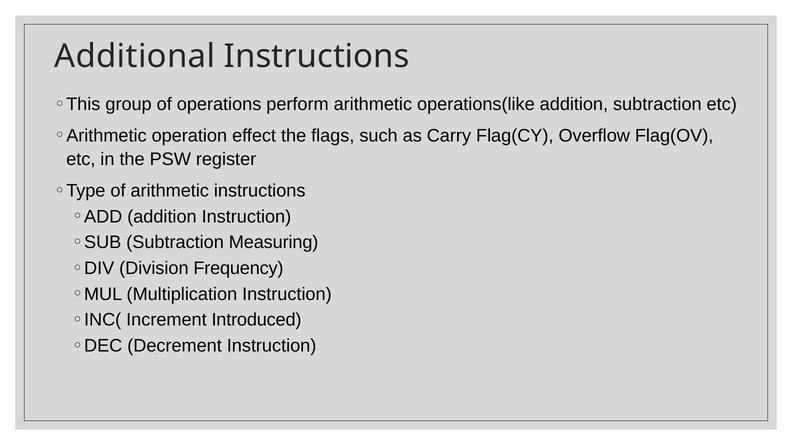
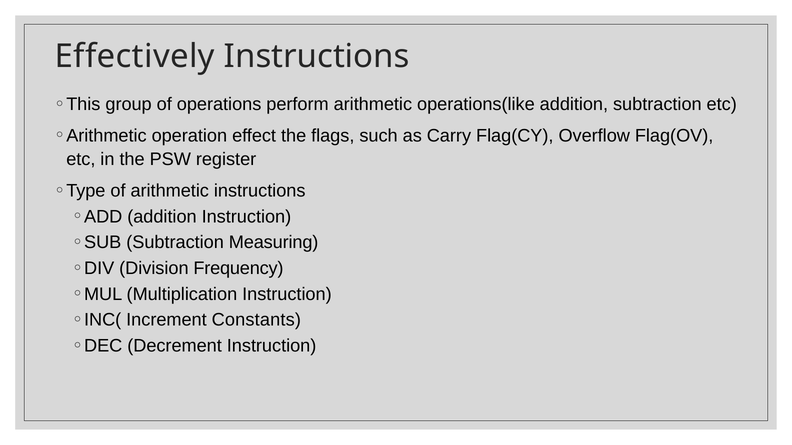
Additional: Additional -> Effectively
Introduced: Introduced -> Constants
